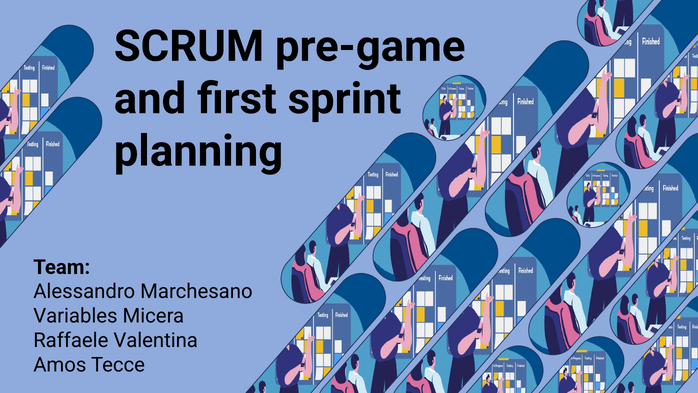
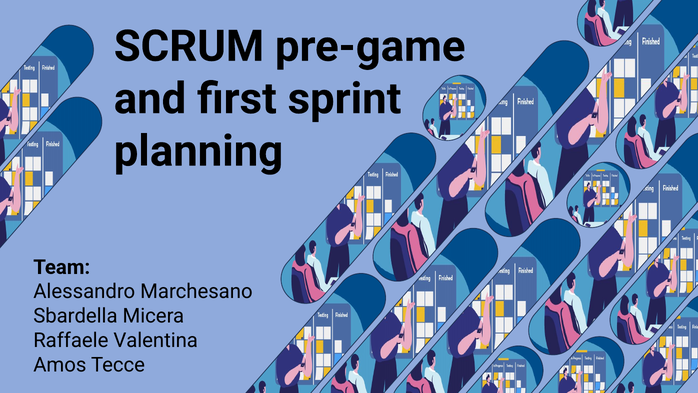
Variables: Variables -> Sbardella
